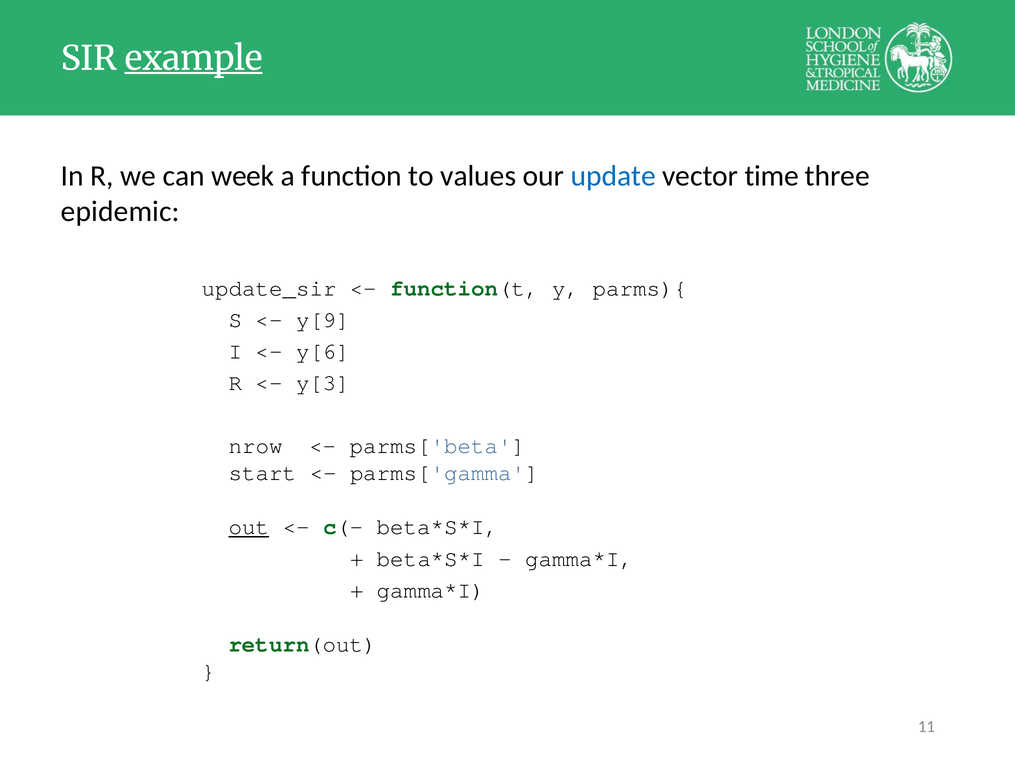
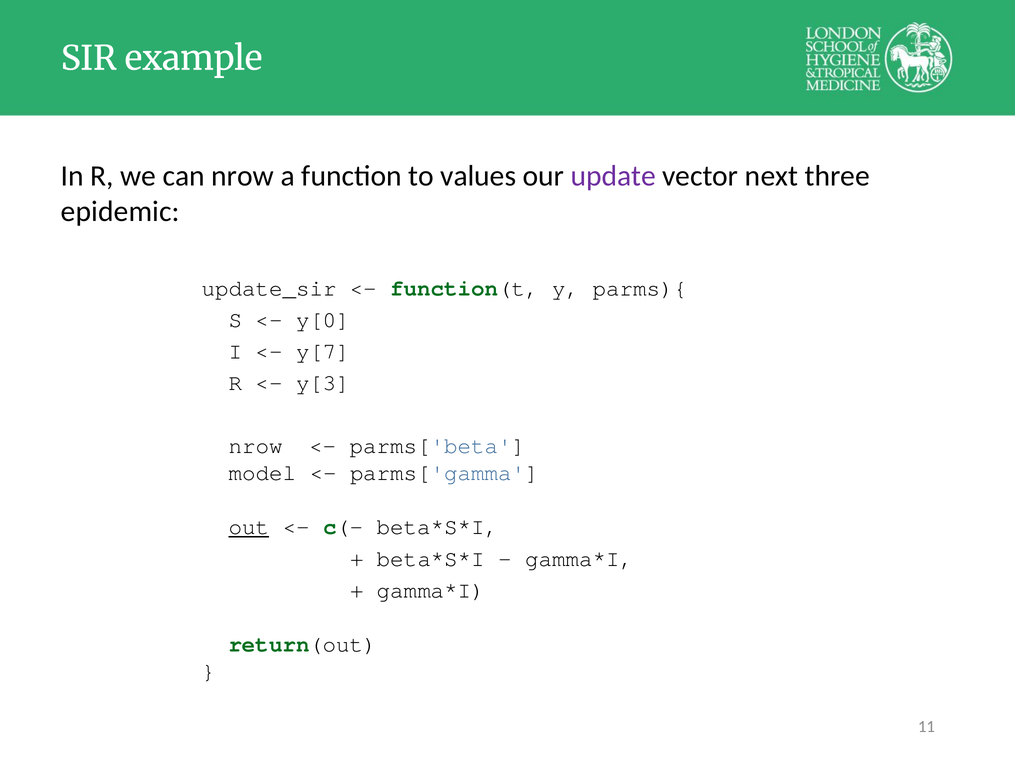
example underline: present -> none
can week: week -> nrow
update colour: blue -> purple
time: time -> next
y[9: y[9 -> y[0
y[6: y[6 -> y[7
start: start -> model
